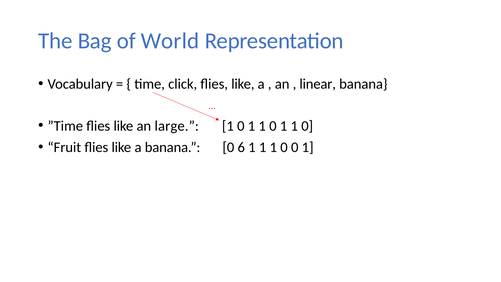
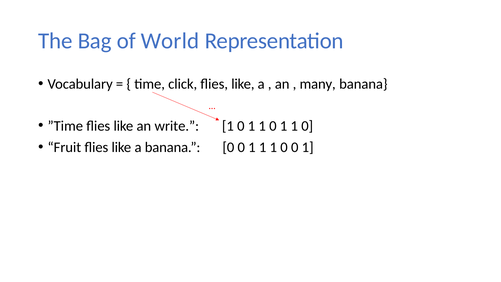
linear: linear -> many
large: large -> write
banana 0 6: 6 -> 0
